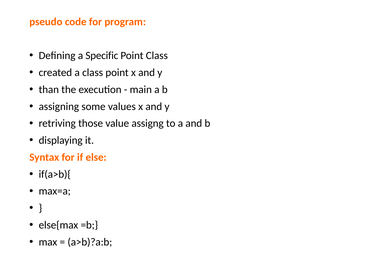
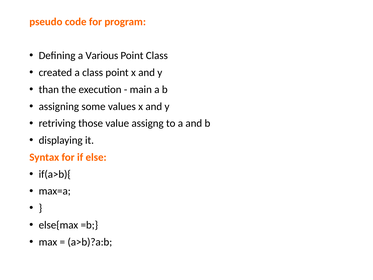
Specific: Specific -> Various
